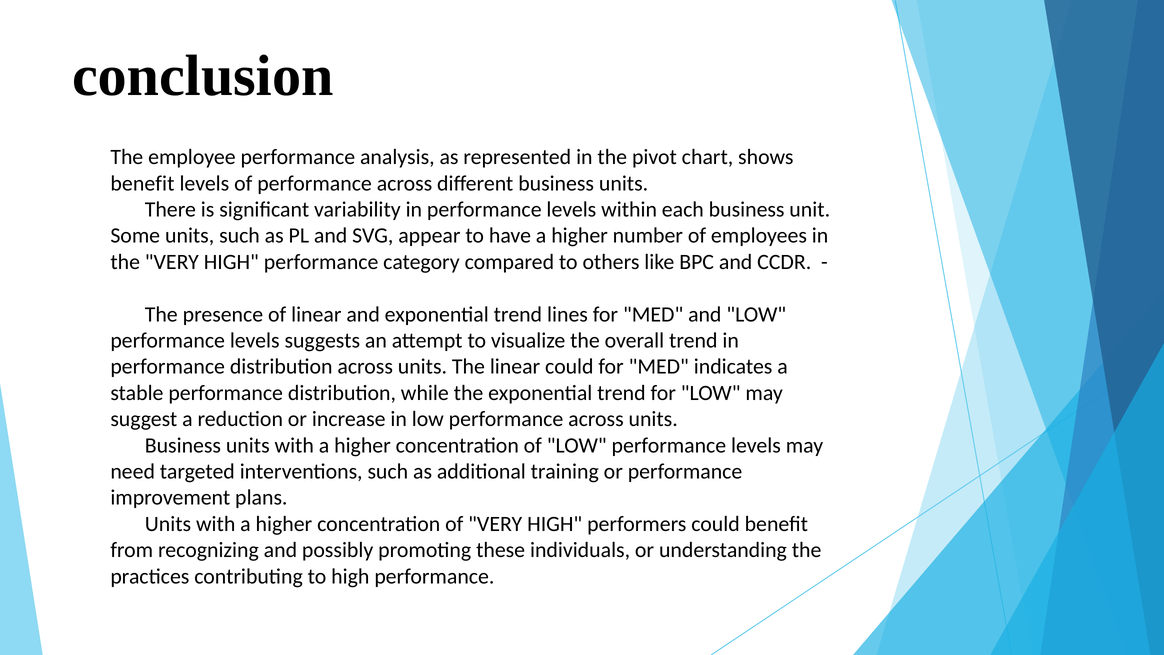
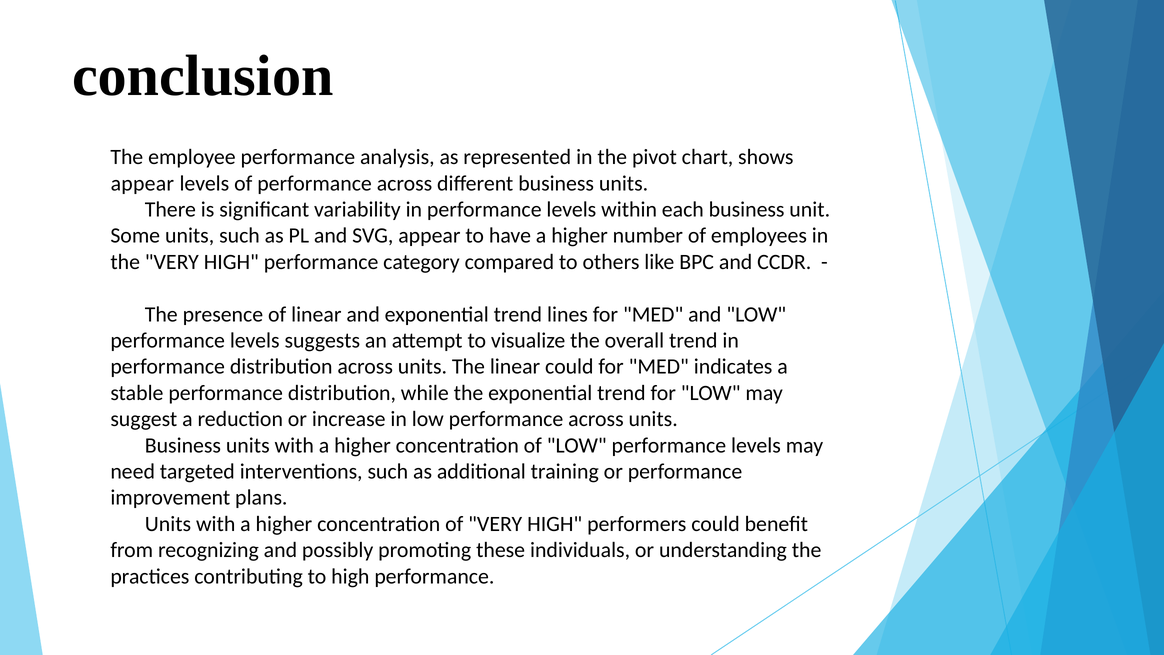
benefit at (142, 183): benefit -> appear
